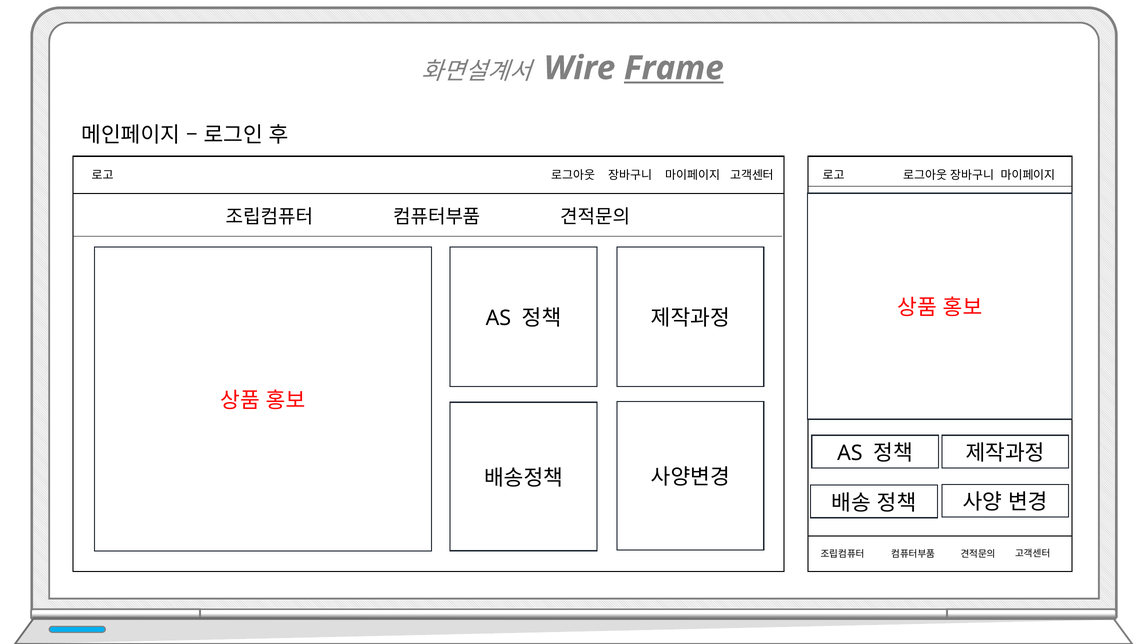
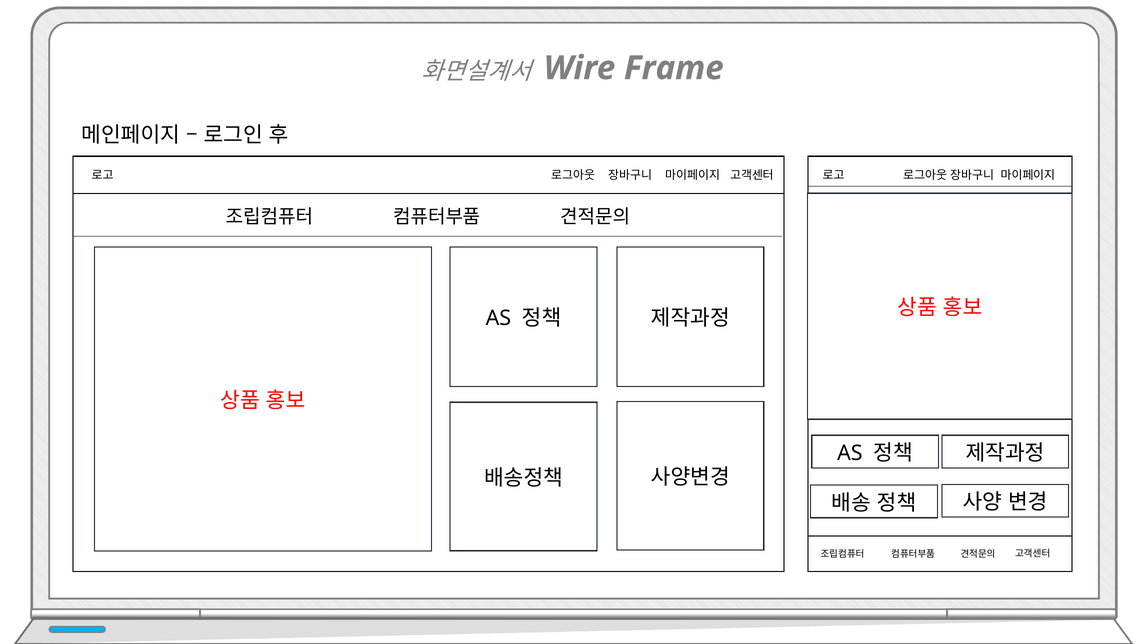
Frame underline: present -> none
